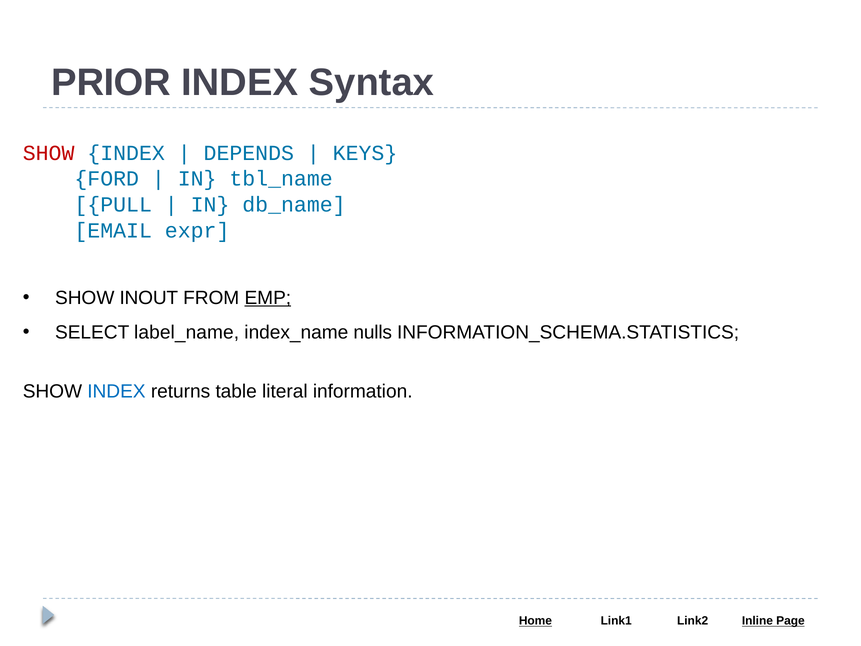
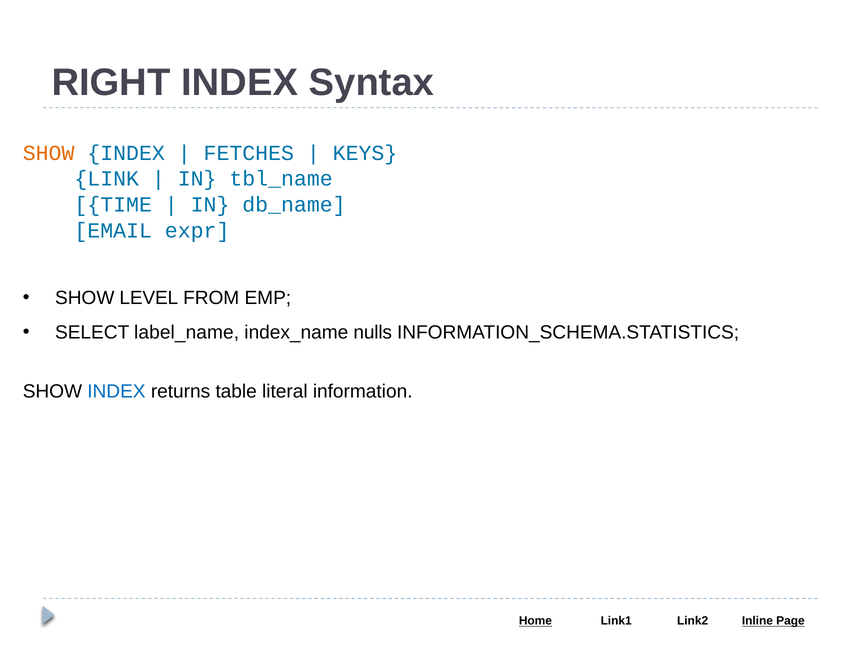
PRIOR: PRIOR -> RIGHT
SHOW at (49, 153) colour: red -> orange
DEPENDS: DEPENDS -> FETCHES
FORD: FORD -> LINK
PULL: PULL -> TIME
INOUT: INOUT -> LEVEL
EMP underline: present -> none
